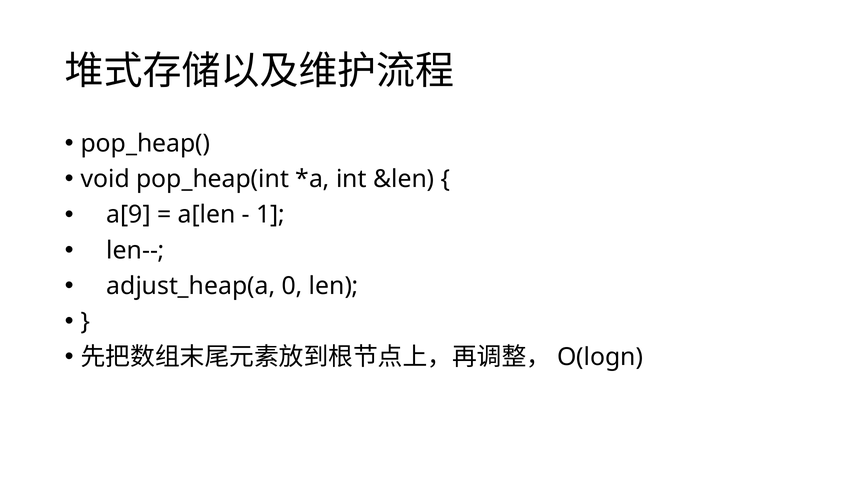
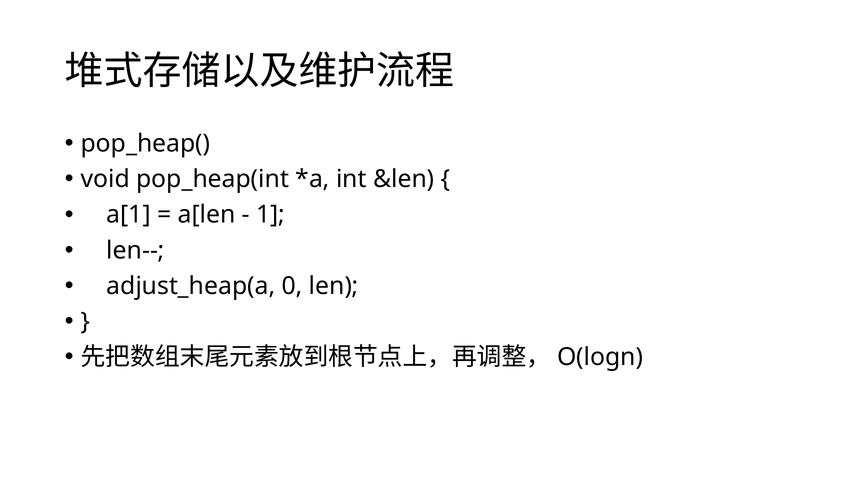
a[9: a[9 -> a[1
